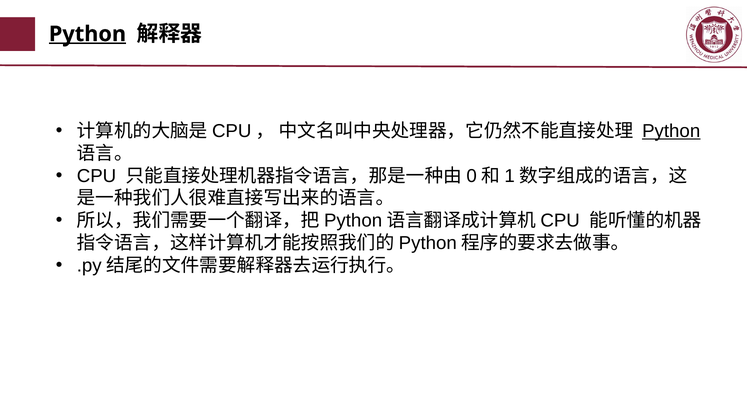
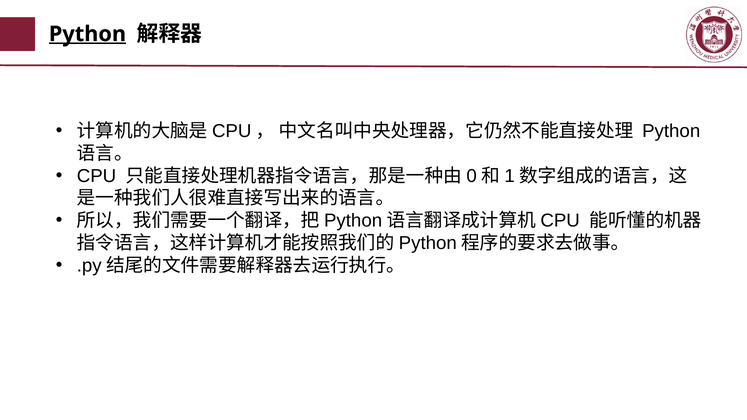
Python at (671, 131) underline: present -> none
